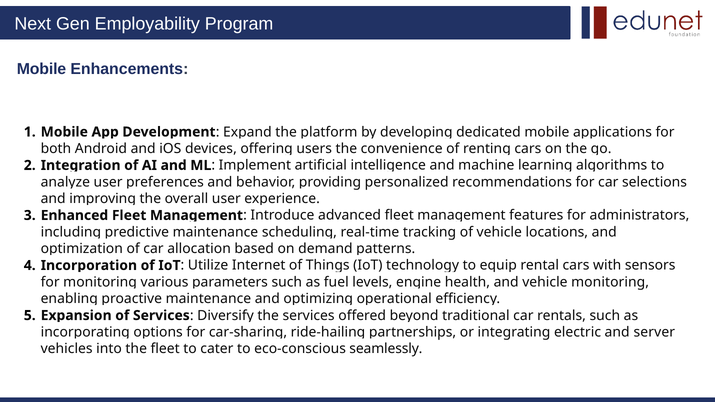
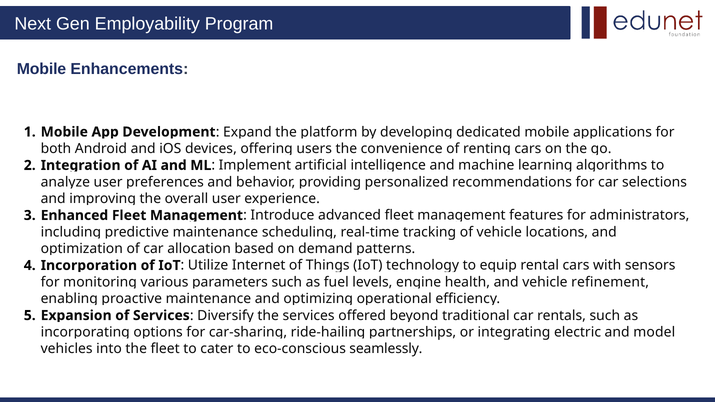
vehicle monitoring: monitoring -> refinement
server: server -> model
